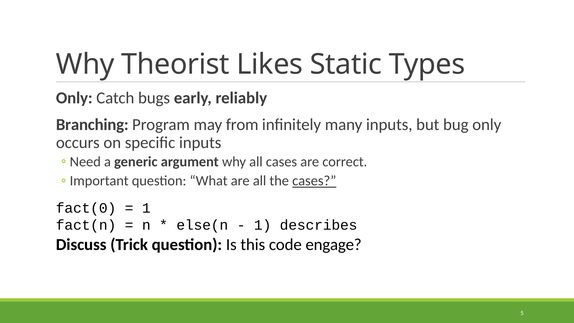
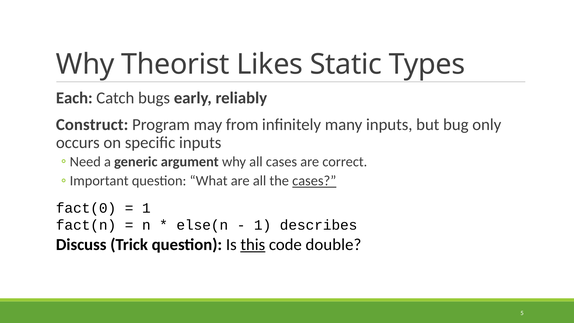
Only at (74, 98): Only -> Each
Branching: Branching -> Construct
this underline: none -> present
engage: engage -> double
